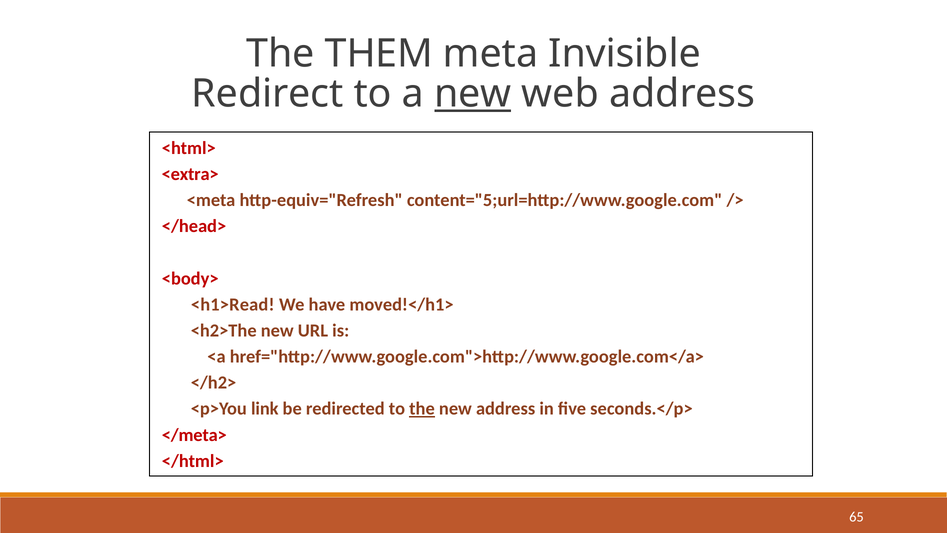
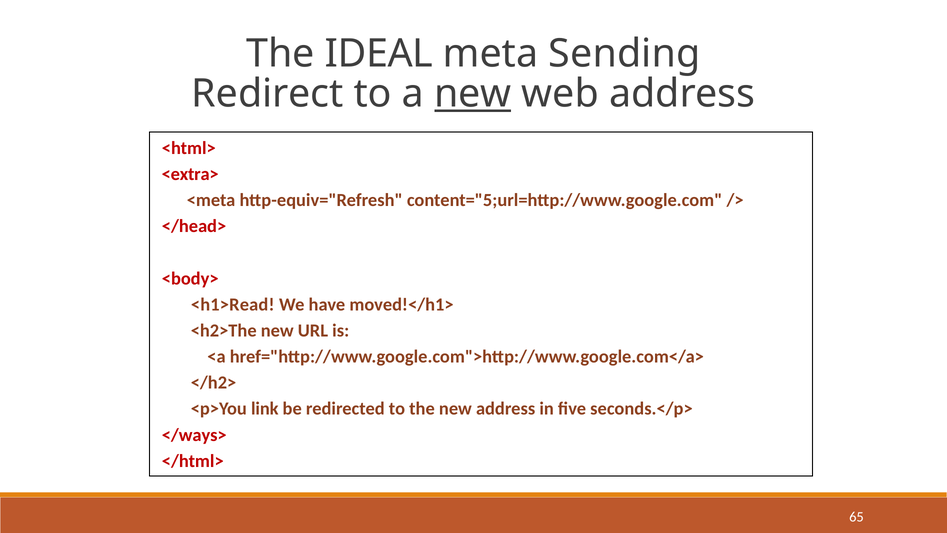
THEM: THEM -> IDEAL
Invisible: Invisible -> Sending
the at (422, 409) underline: present -> none
</meta>: </meta> -> </ways>
